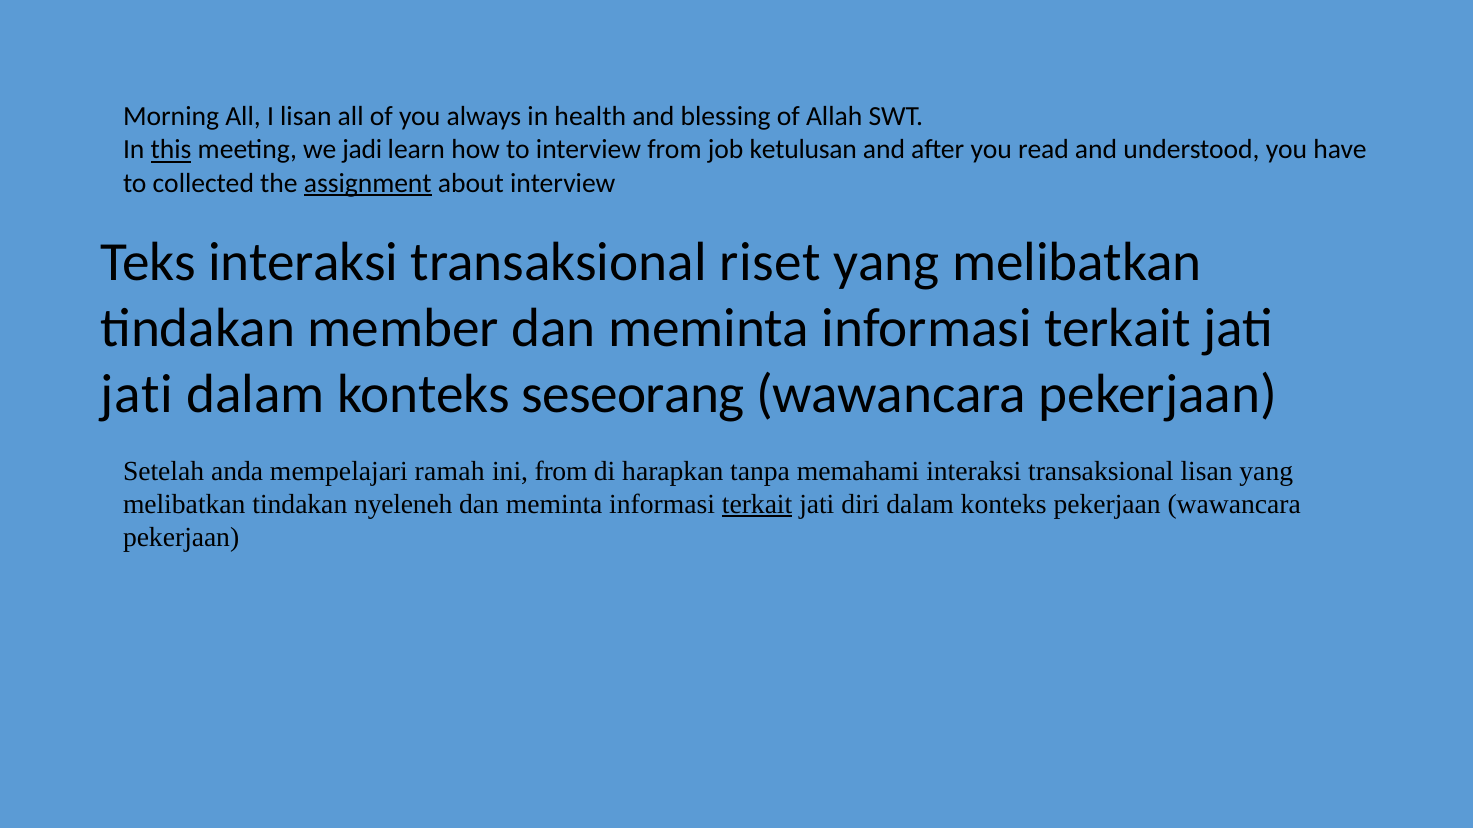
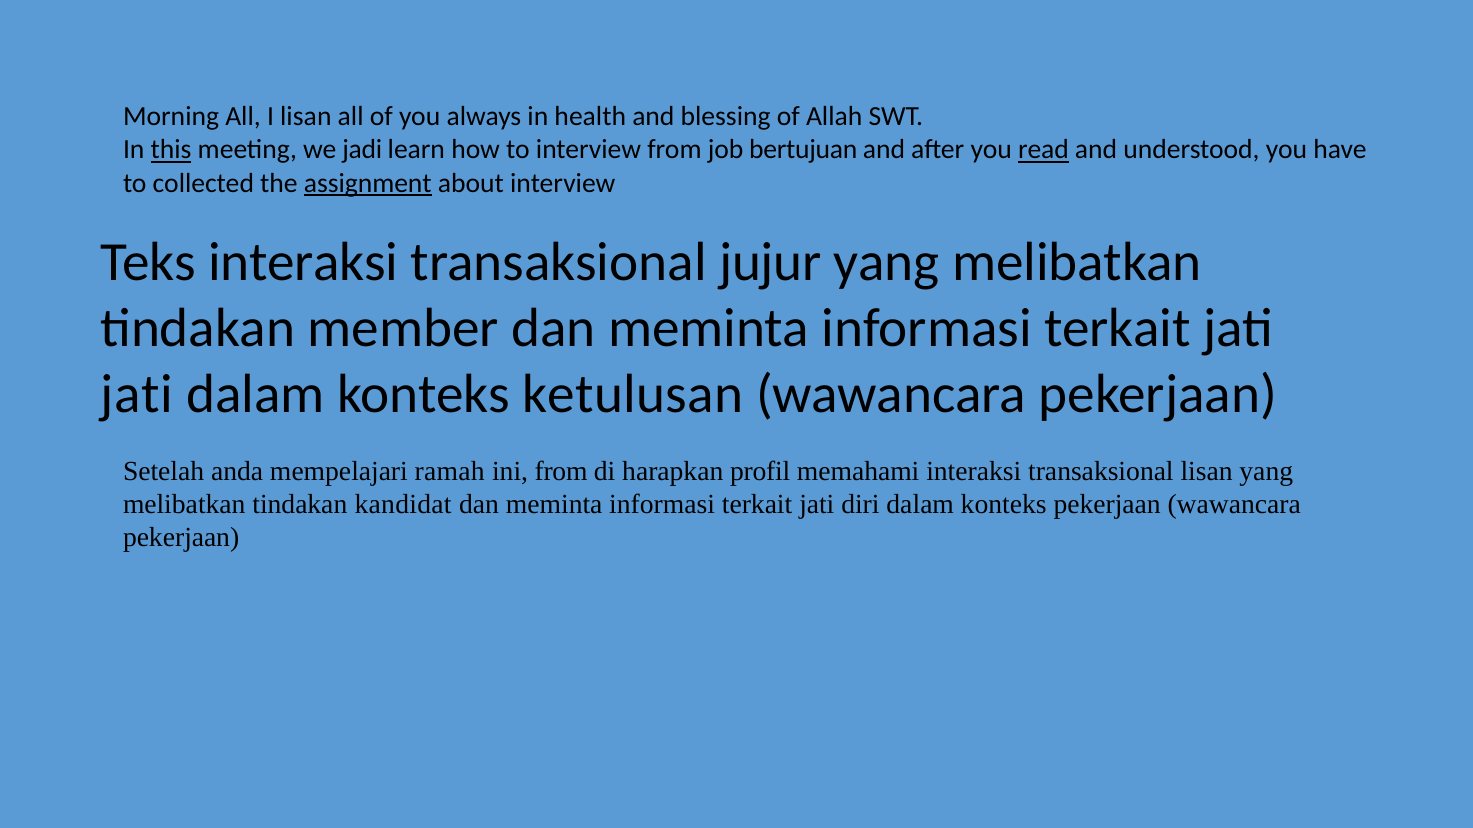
ketulusan: ketulusan -> bertujuan
read underline: none -> present
riset: riset -> jujur
seseorang: seseorang -> ketulusan
tanpa: tanpa -> profil
nyeleneh: nyeleneh -> kandidat
terkait at (757, 504) underline: present -> none
